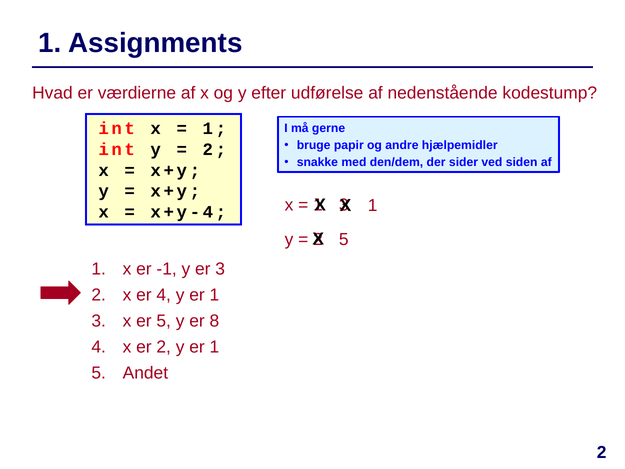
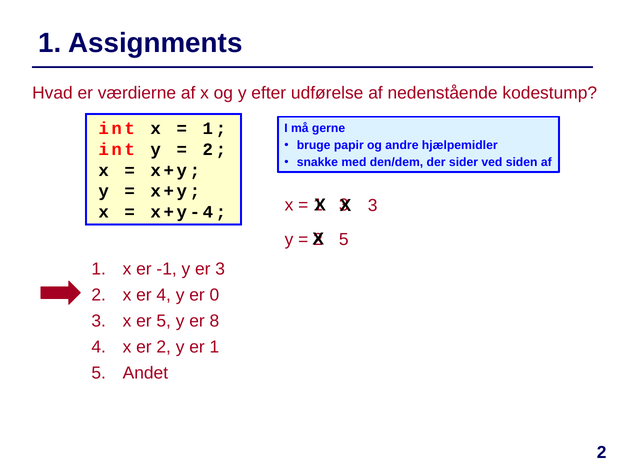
1 at (373, 206): 1 -> 3
4 y er 1: 1 -> 0
